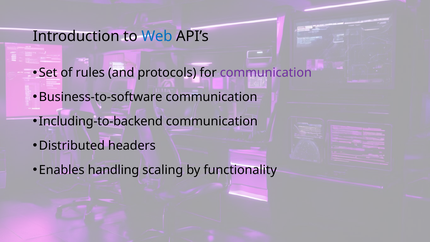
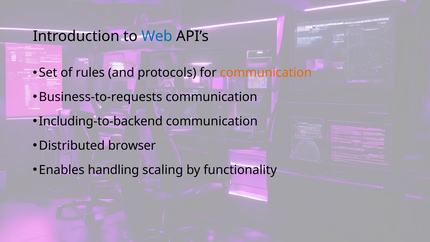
communication at (266, 73) colour: purple -> orange
Business-to-software: Business-to-software -> Business-to-requests
headers: headers -> browser
